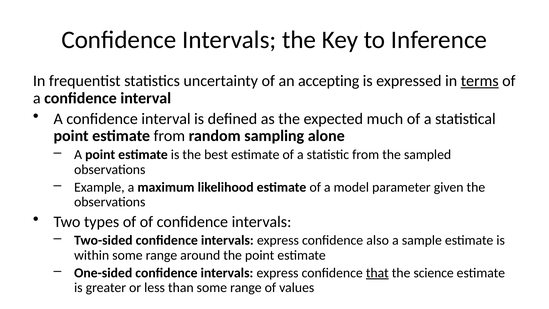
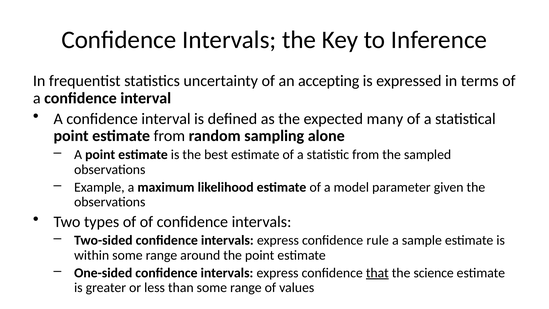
terms underline: present -> none
much: much -> many
also: also -> rule
